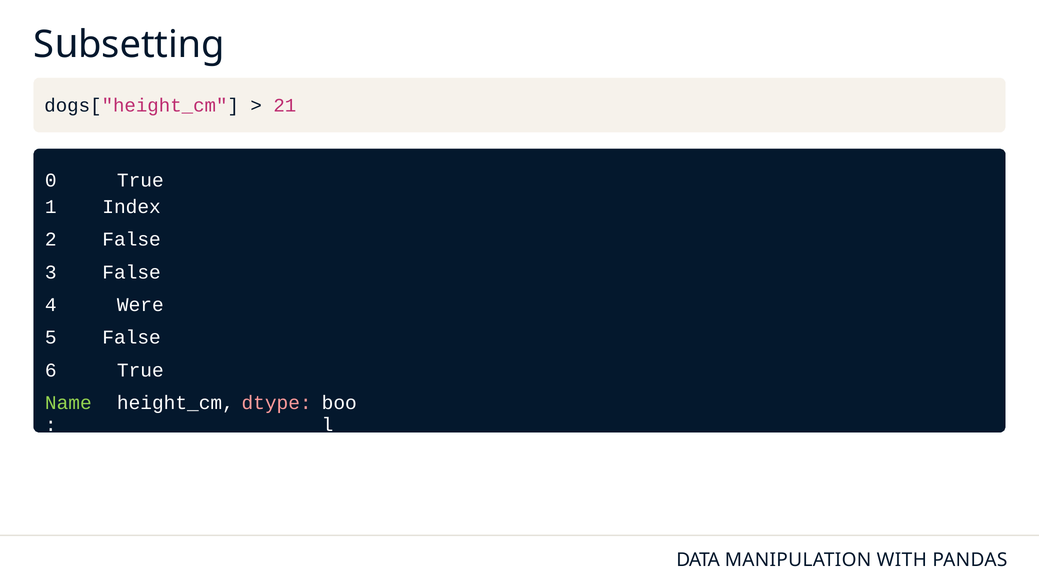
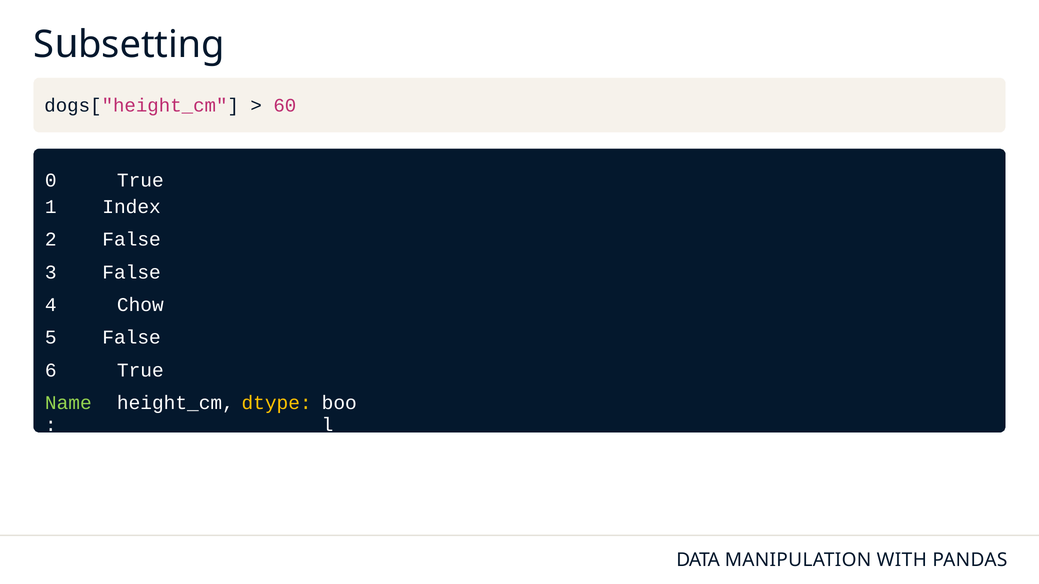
21: 21 -> 60
Were: Were -> Chow
dtype colour: pink -> yellow
